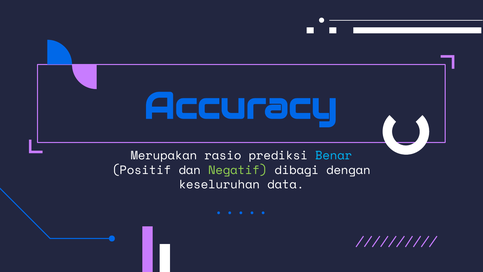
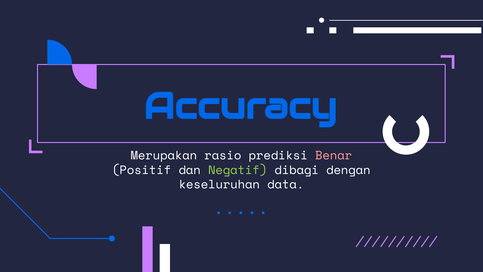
Benar colour: light blue -> pink
